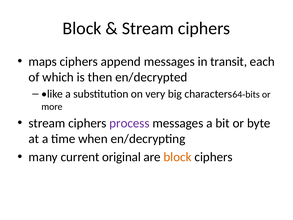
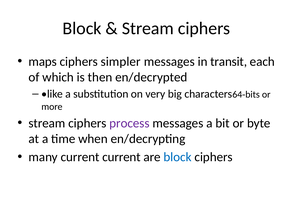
append: append -> simpler
current original: original -> current
block at (177, 157) colour: orange -> blue
